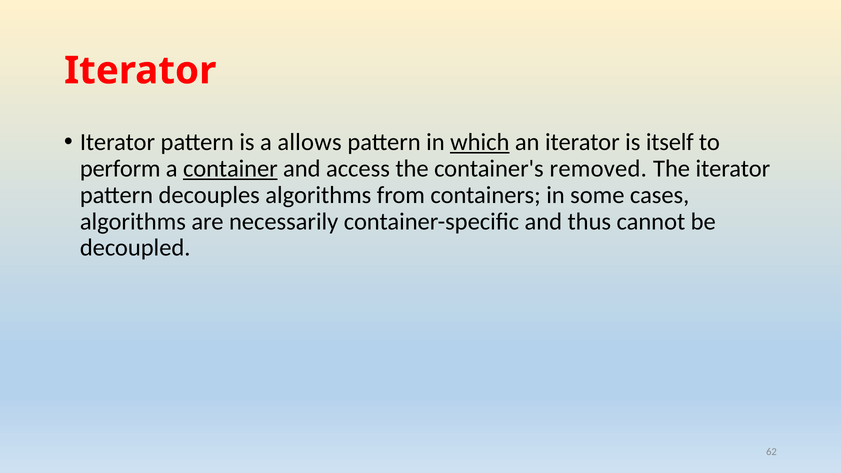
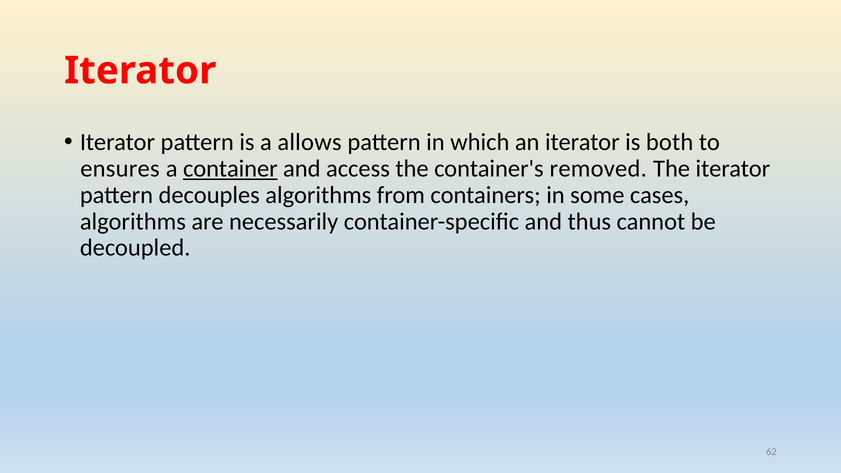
which underline: present -> none
itself: itself -> both
perform: perform -> ensures
